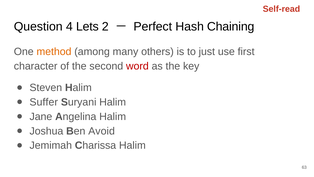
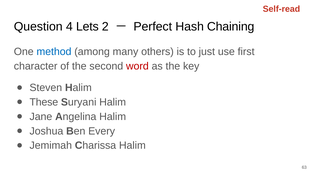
method colour: orange -> blue
Suffer: Suffer -> These
Avoid: Avoid -> Every
